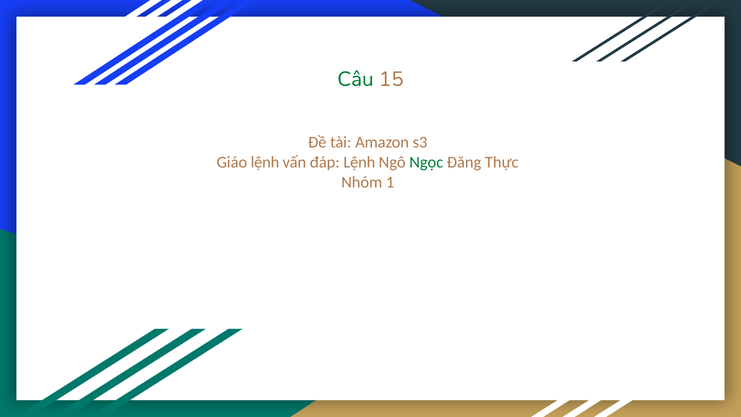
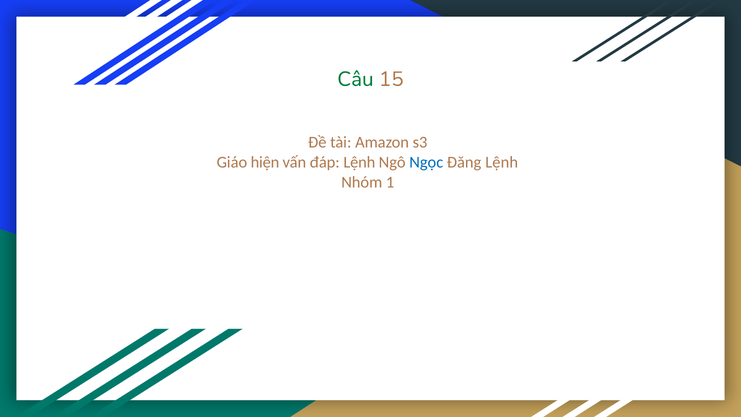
Giáo lệnh: lệnh -> hiện
Ngọc colour: green -> blue
Đăng Thực: Thực -> Lệnh
